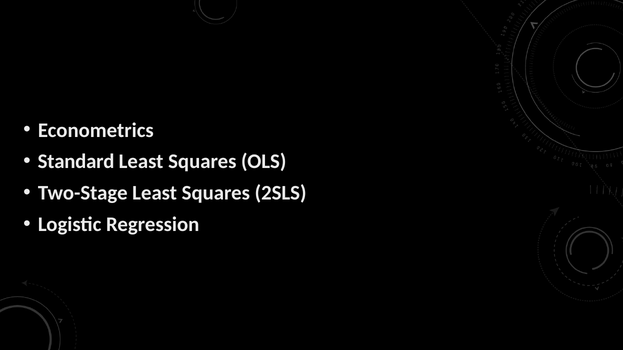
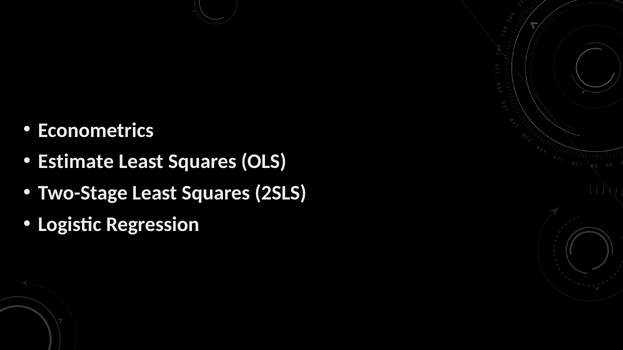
Standard: Standard -> Estimate
